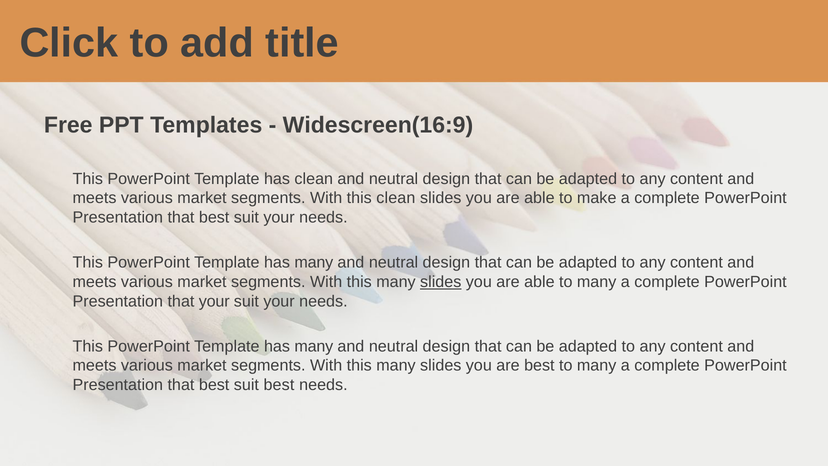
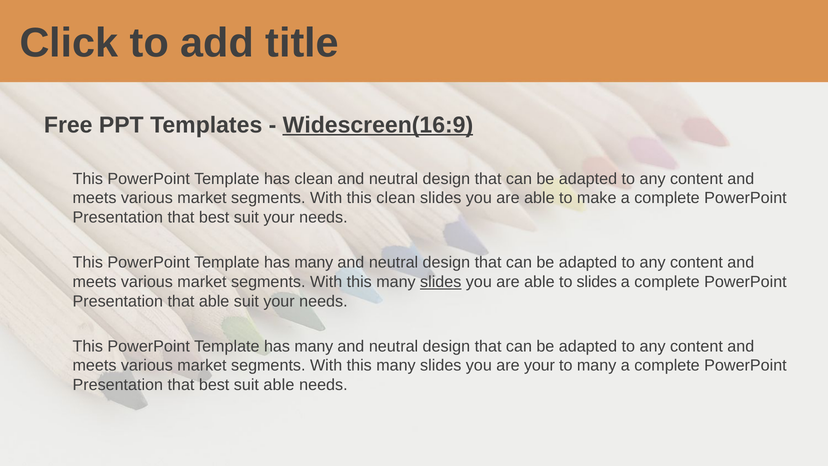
Widescreen(16:9 underline: none -> present
able to many: many -> slides
that your: your -> able
are best: best -> your
suit best: best -> able
